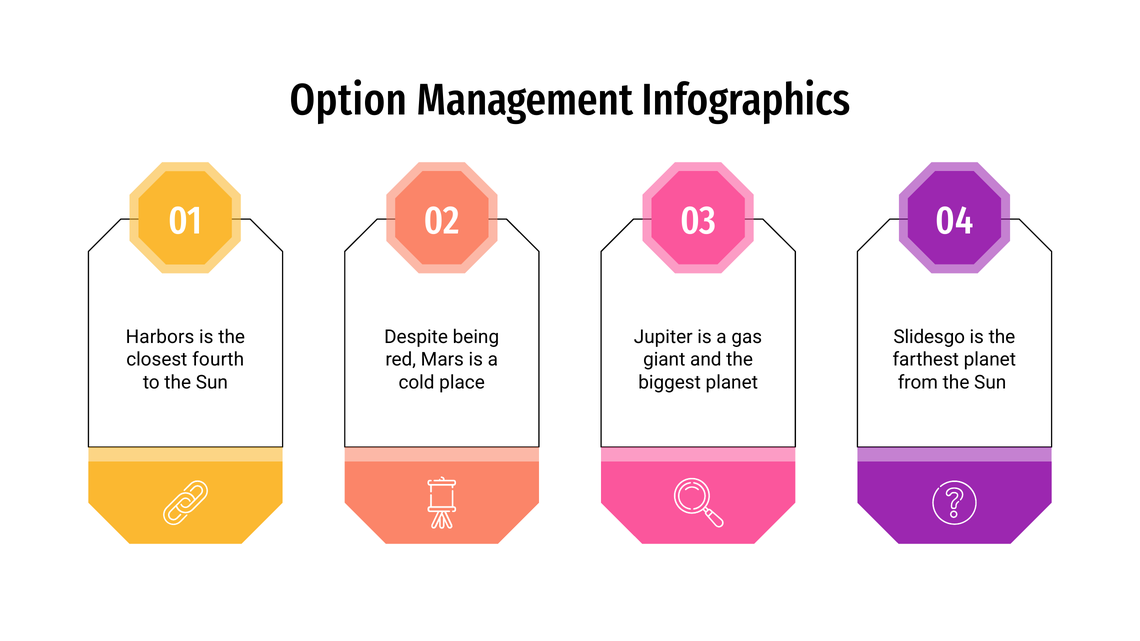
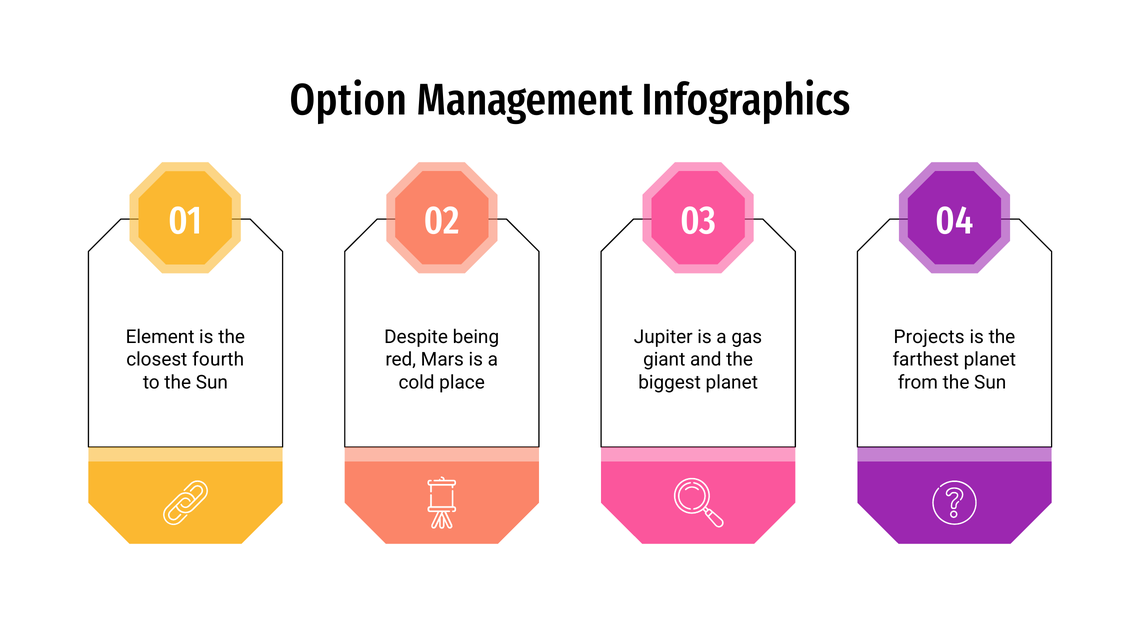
Harbors: Harbors -> Element
Slidesgo: Slidesgo -> Projects
